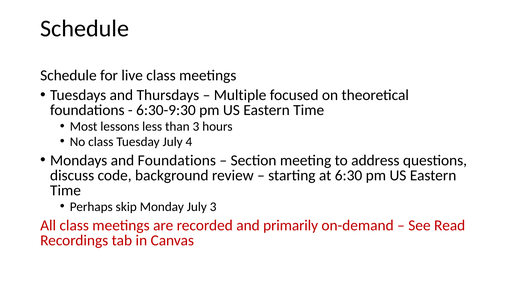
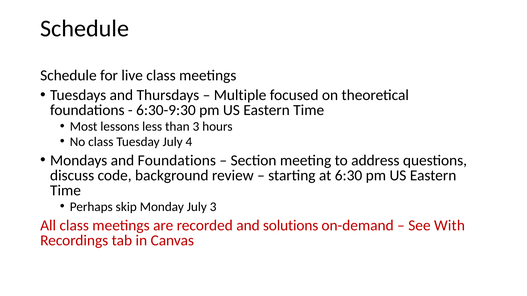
primarily: primarily -> solutions
Read: Read -> With
